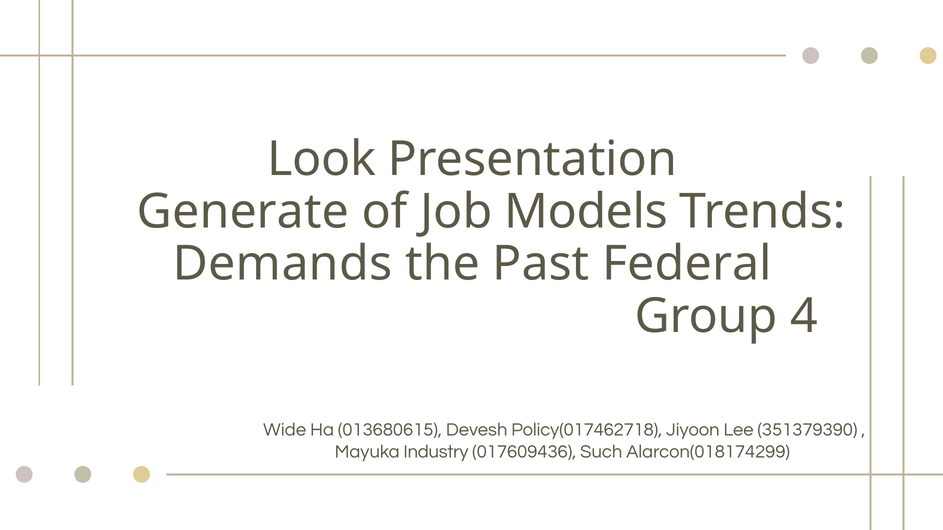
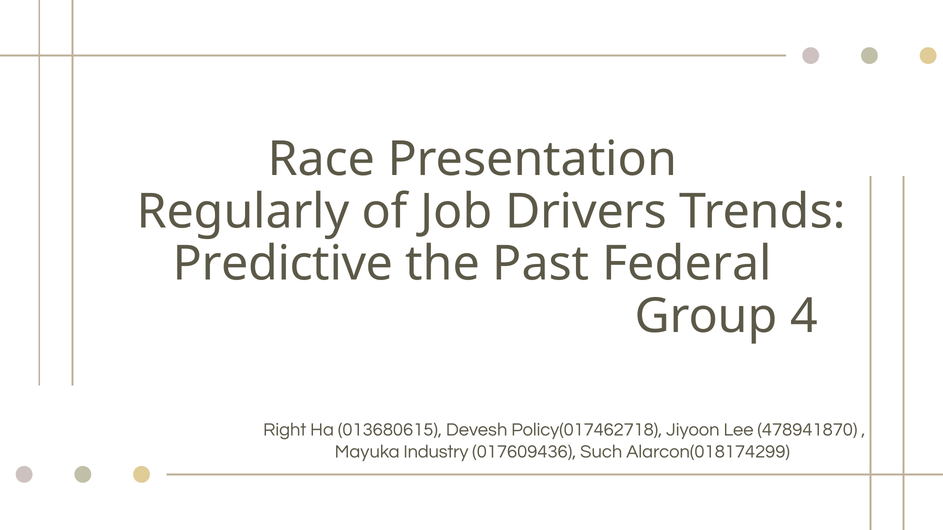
Look: Look -> Race
Generate: Generate -> Regularly
Models: Models -> Drivers
Demands: Demands -> Predictive
Wide: Wide -> Right
351379390: 351379390 -> 478941870
